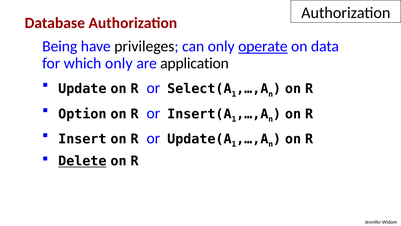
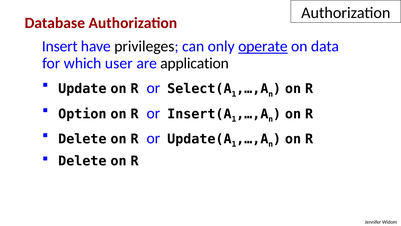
Being: Being -> Insert
which only: only -> user
Insert at (82, 139): Insert -> Delete
Delete at (82, 161) underline: present -> none
